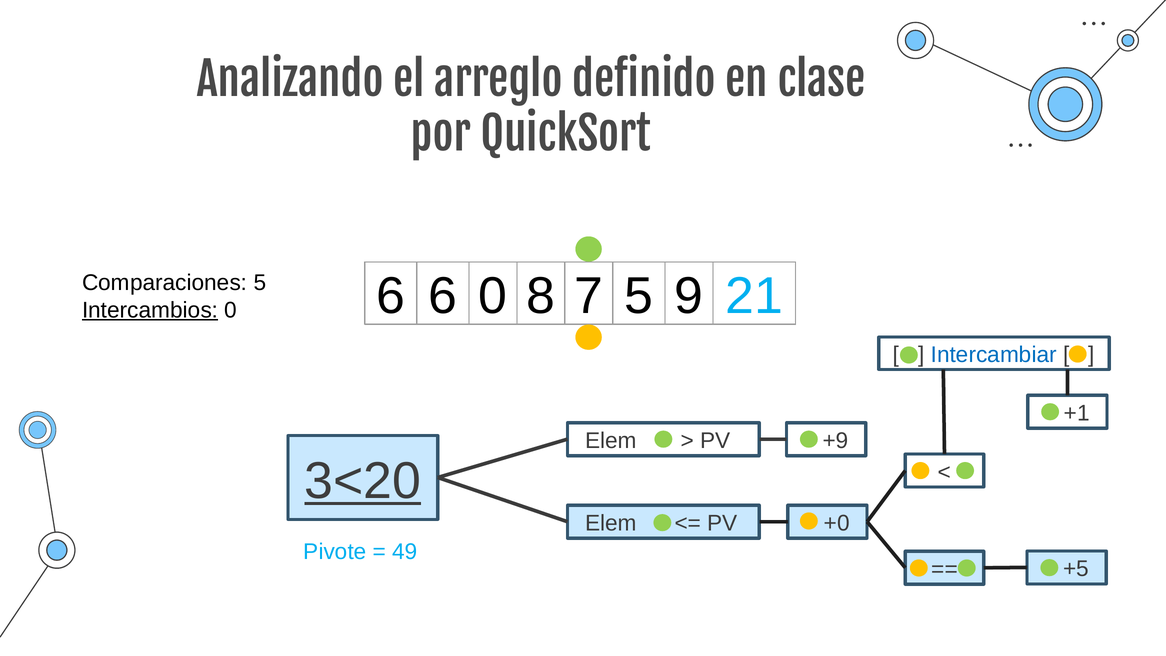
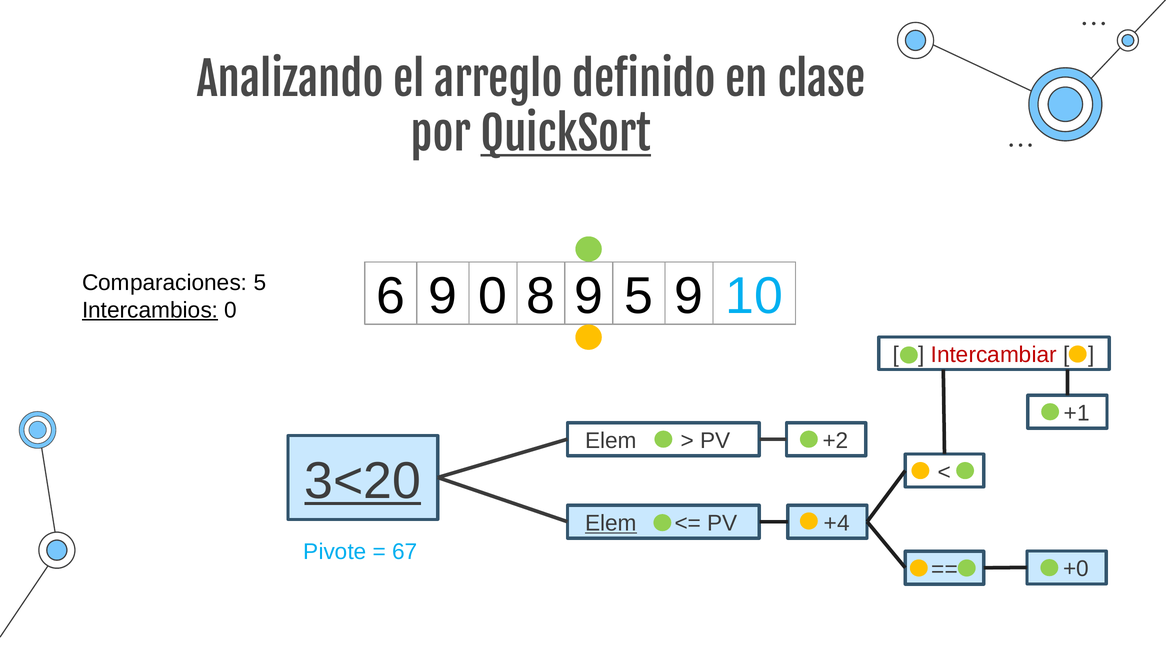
QuickSort underline: none -> present
6 6: 6 -> 9
8 7: 7 -> 9
21: 21 -> 10
Intercambiar colour: blue -> red
+9: +9 -> +2
Elem at (611, 523) underline: none -> present
+0: +0 -> +4
49: 49 -> 67
+5: +5 -> +0
